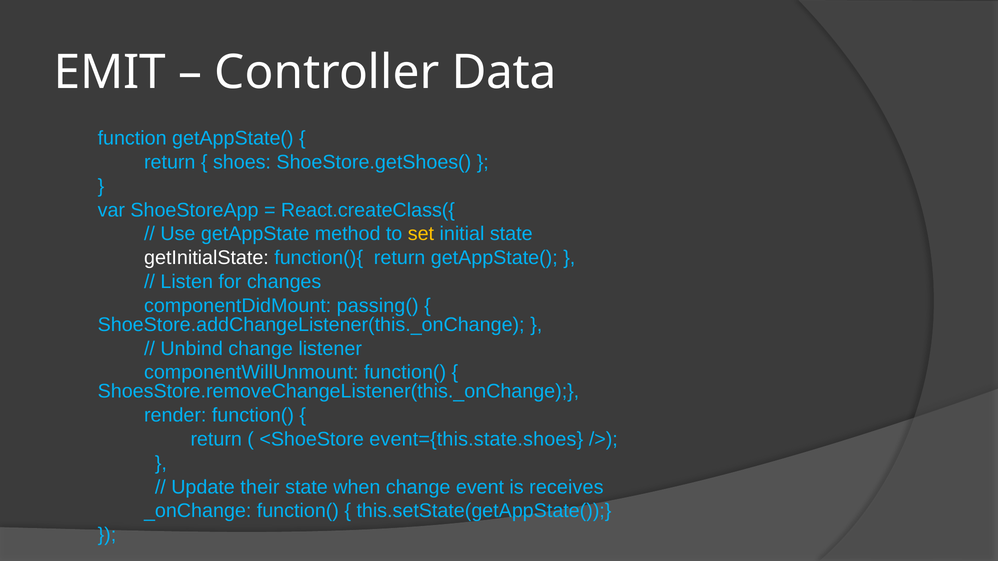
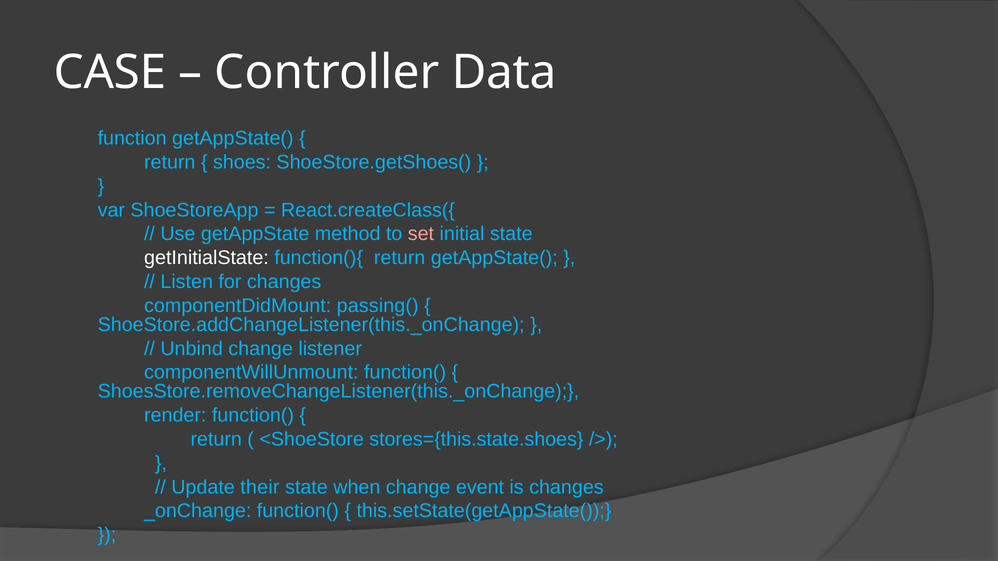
EMIT: EMIT -> CASE
set colour: yellow -> pink
event={this.state.shoes: event={this.state.shoes -> stores={this.state.shoes
is receives: receives -> changes
